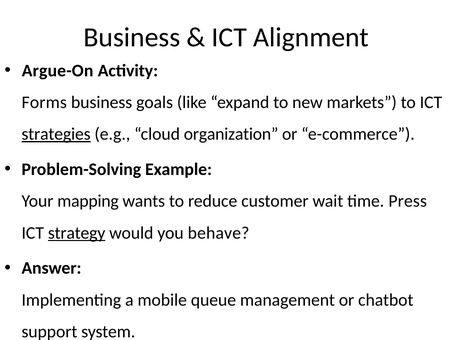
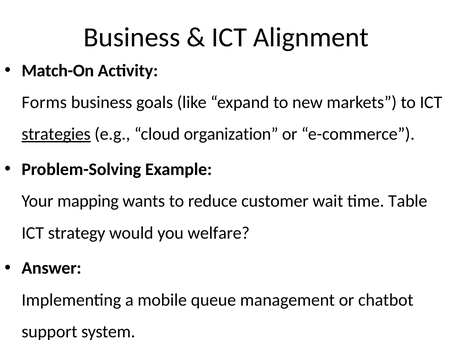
Argue-On: Argue-On -> Match-On
Press: Press -> Table
strategy underline: present -> none
behave: behave -> welfare
